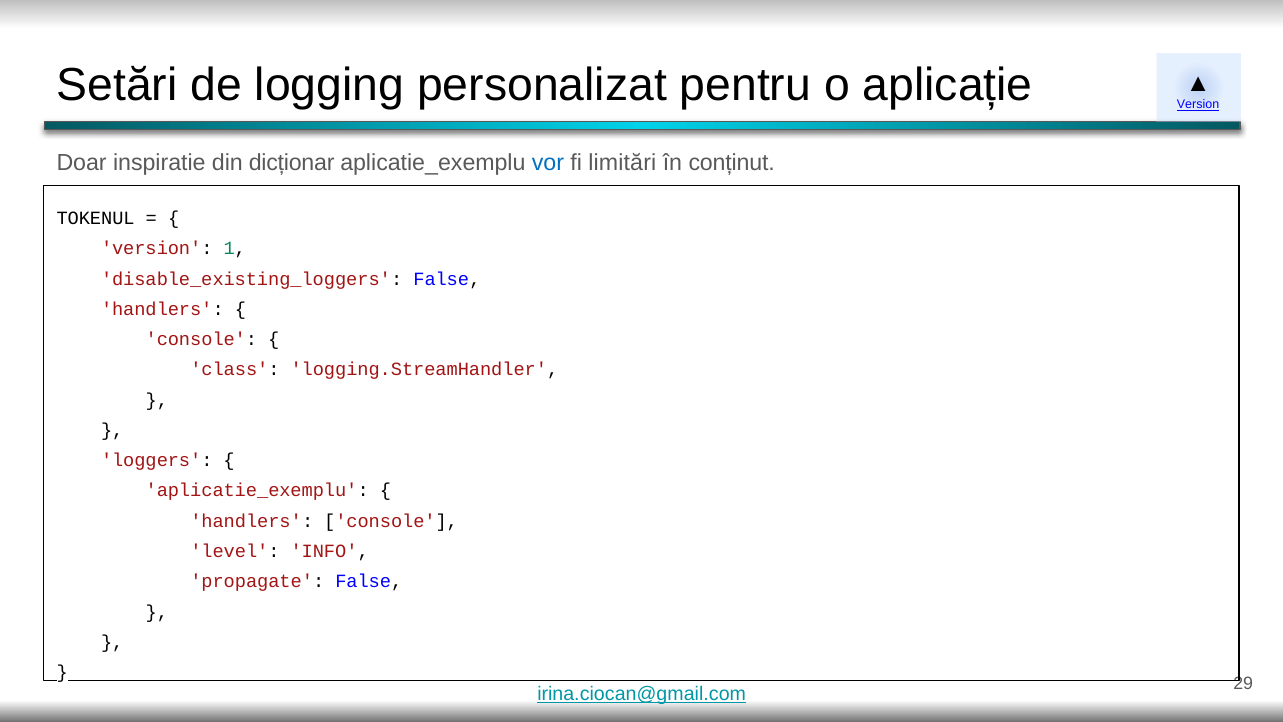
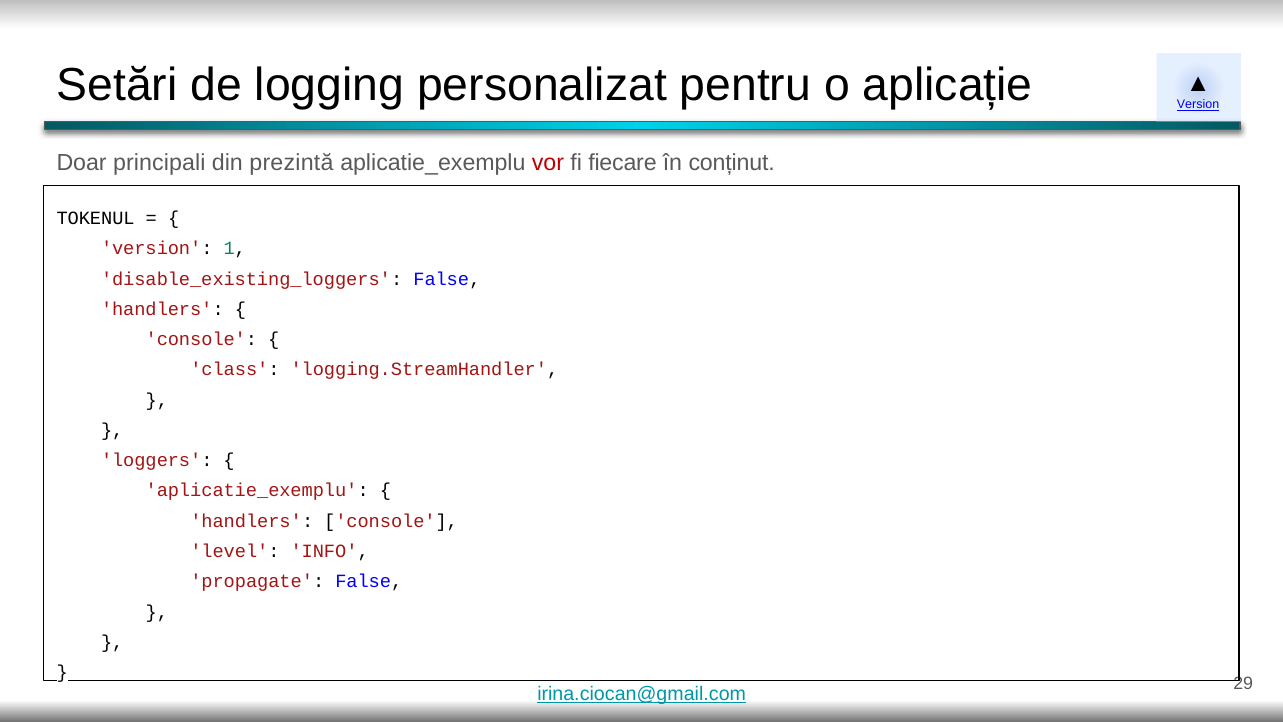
inspiratie: inspiratie -> principali
dicționar: dicționar -> prezintă
vor colour: blue -> red
limitări: limitări -> fiecare
